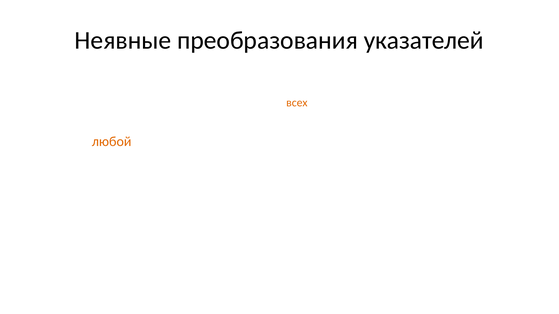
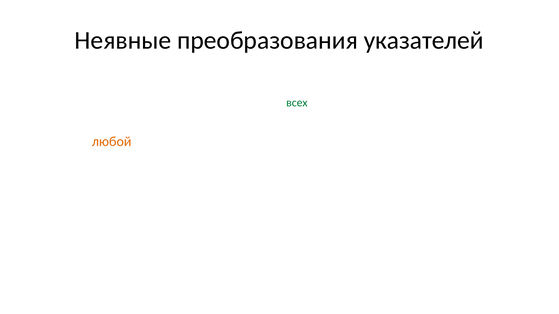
всех at (297, 103) colour: orange -> green
